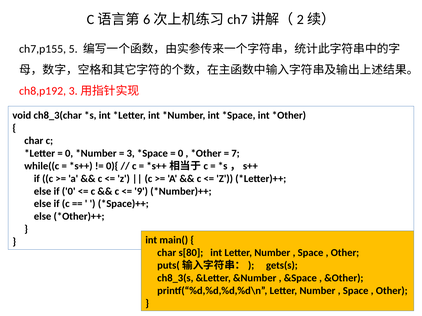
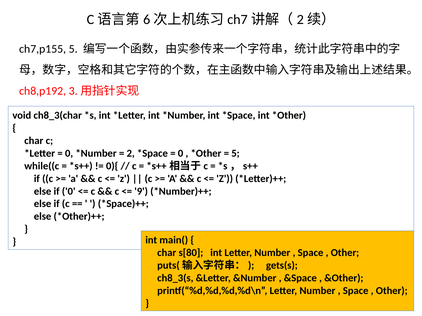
3: 3 -> 2
7 at (236, 154): 7 -> 5
